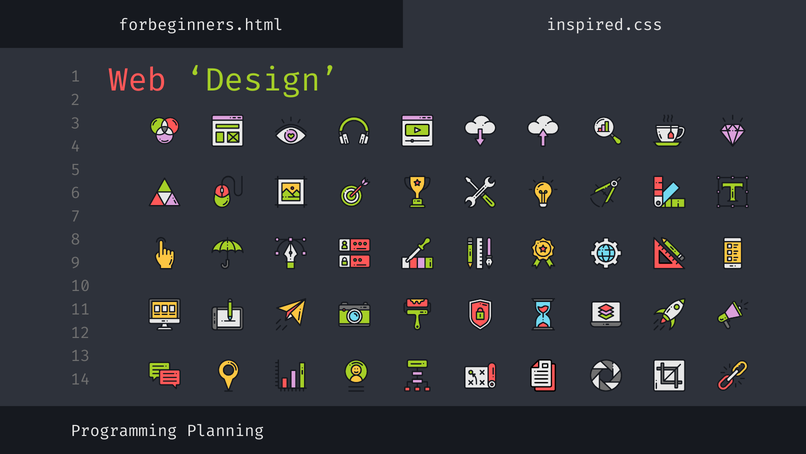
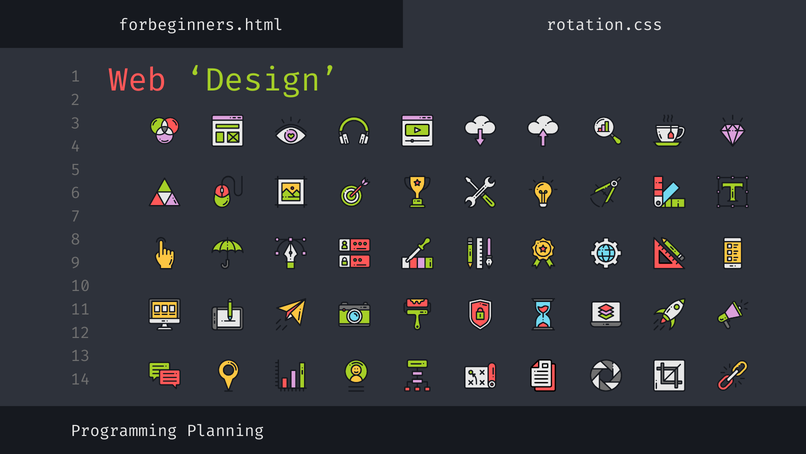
inspired.css: inspired.css -> rotation.css
